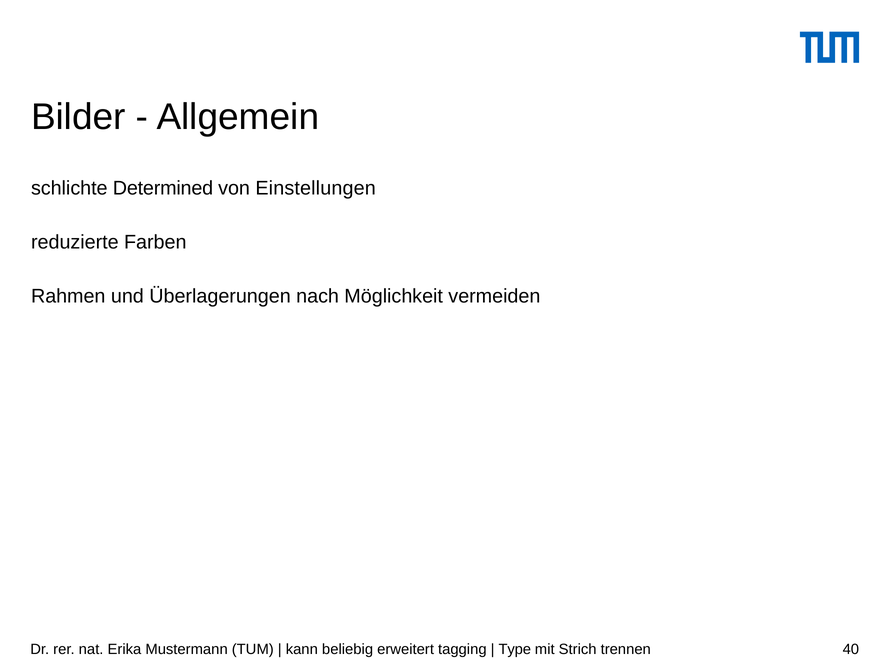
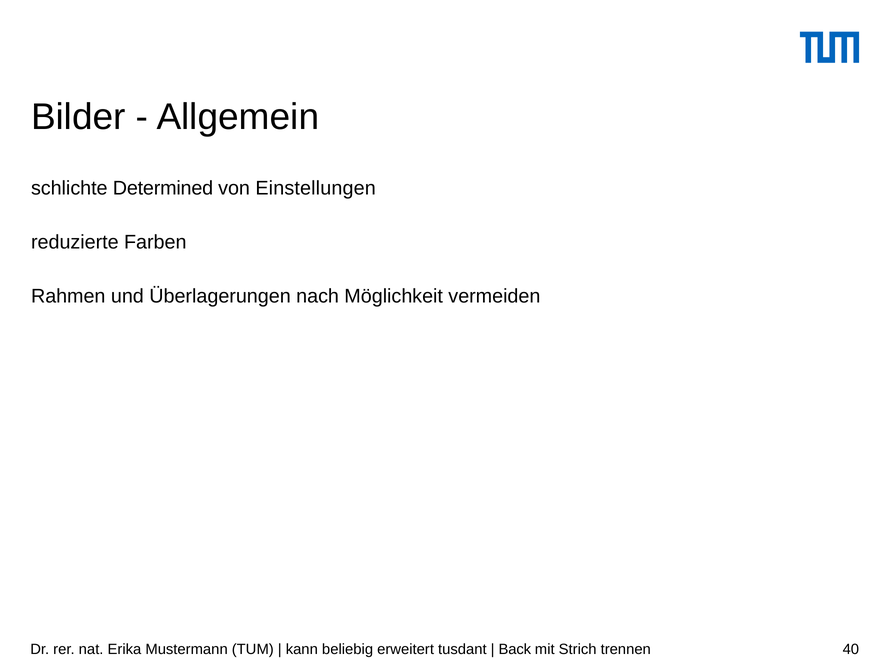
tagging: tagging -> tusdant
Type: Type -> Back
